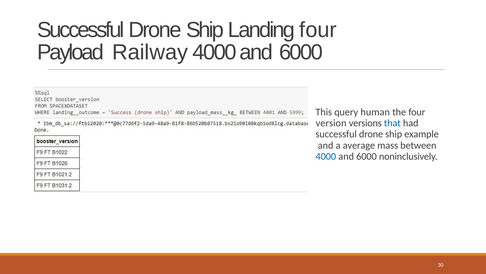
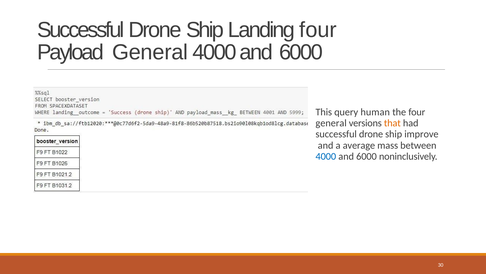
Payload Railway: Railway -> General
version at (331, 123): version -> general
that colour: blue -> orange
example: example -> improve
